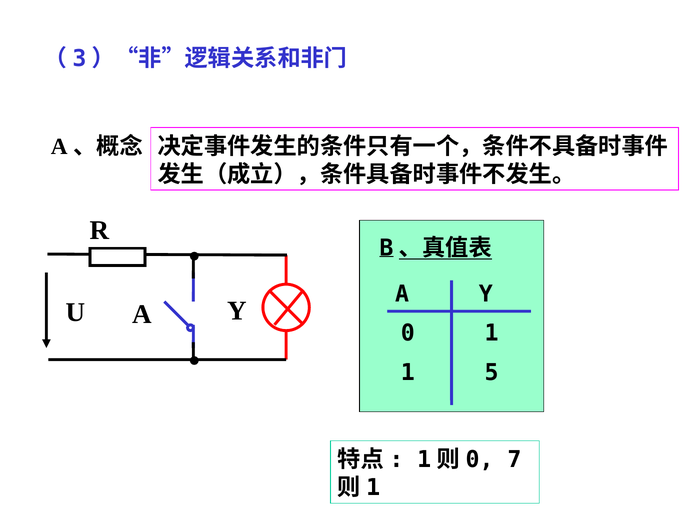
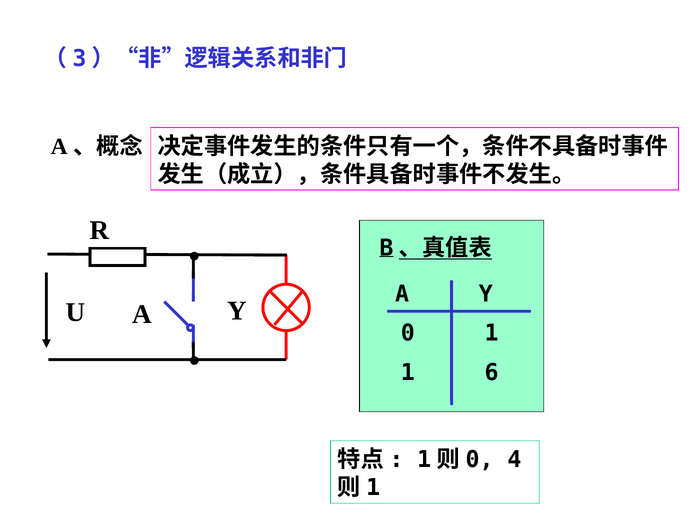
5: 5 -> 6
7: 7 -> 4
